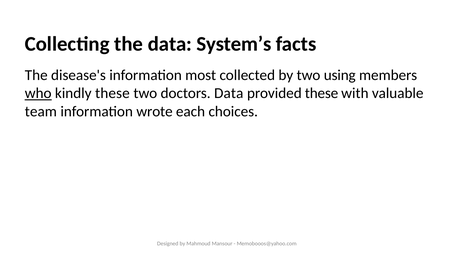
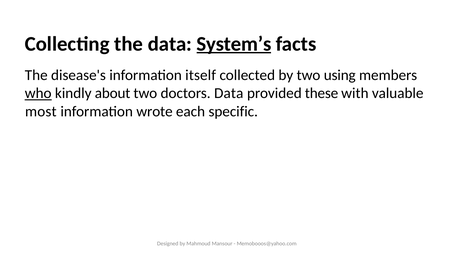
System’s underline: none -> present
most: most -> itself
kindly these: these -> about
team: team -> most
choices: choices -> specific
